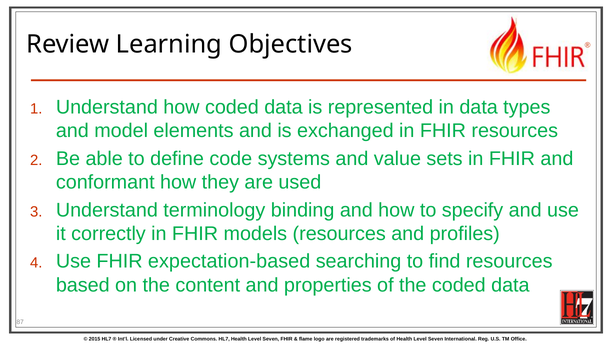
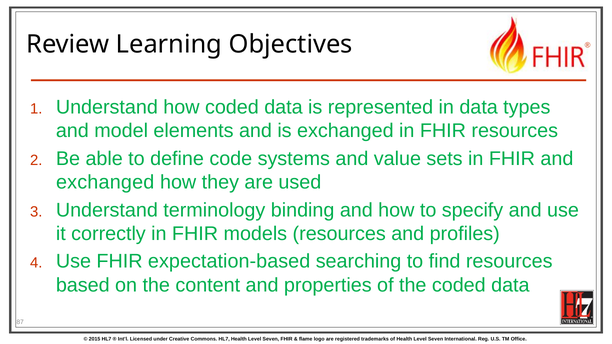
conformant at (105, 182): conformant -> exchanged
